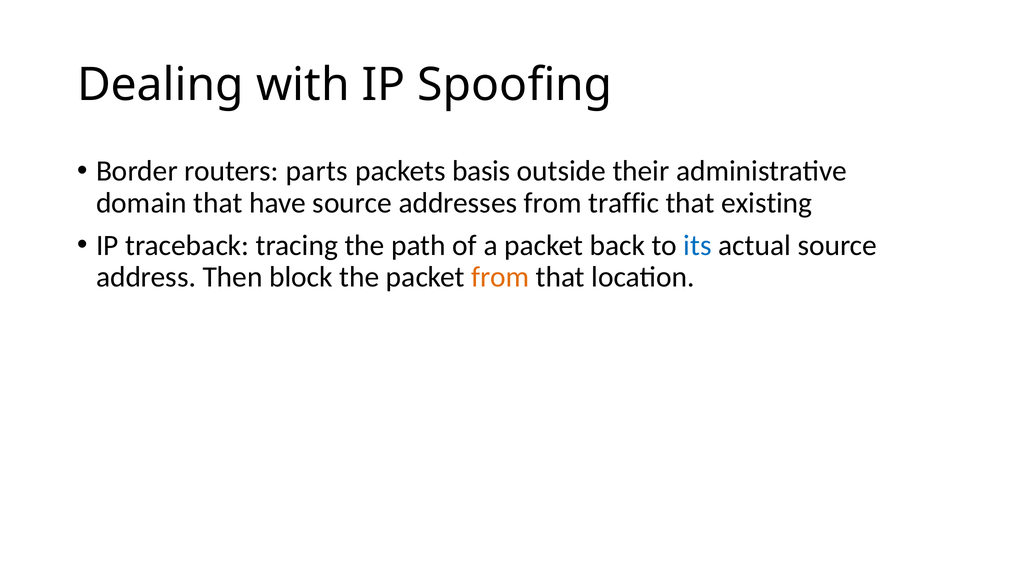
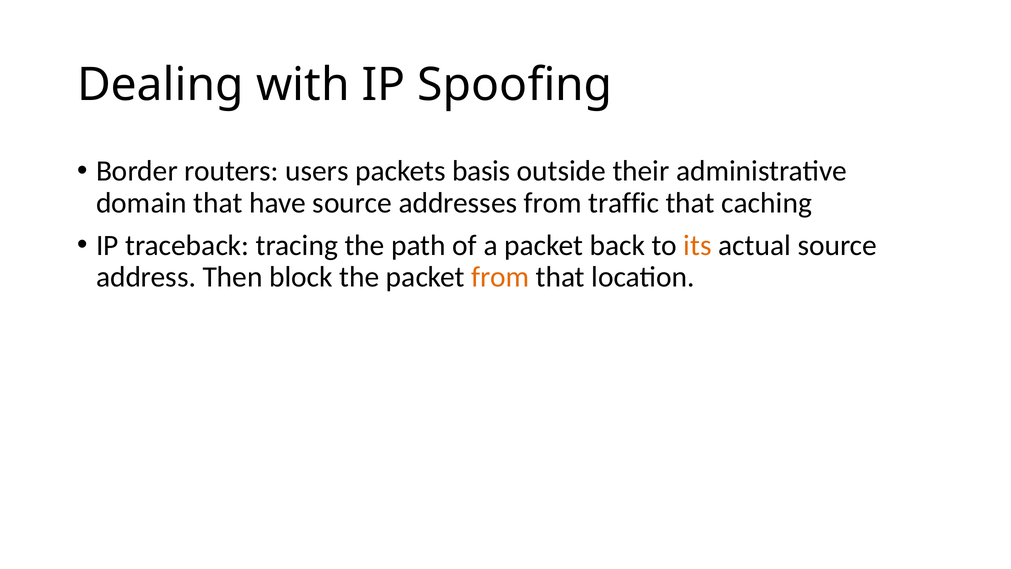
parts: parts -> users
existing: existing -> caching
its colour: blue -> orange
